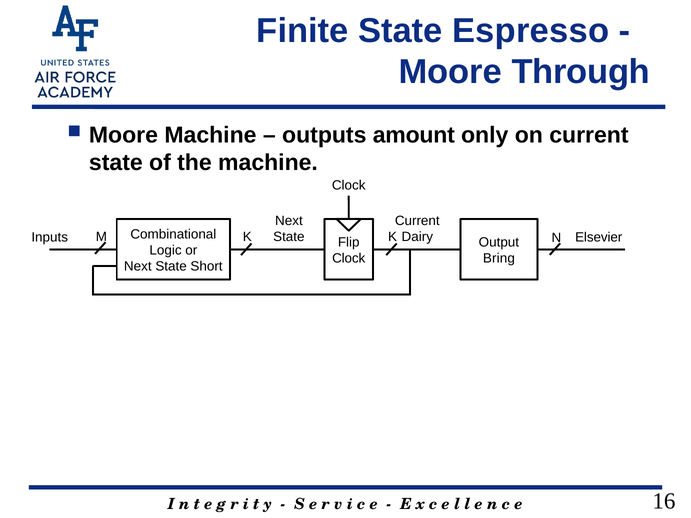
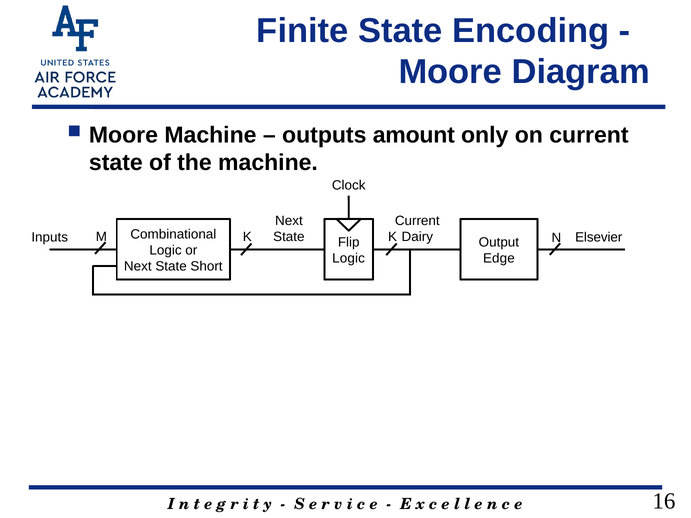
Espresso: Espresso -> Encoding
Through: Through -> Diagram
Clock at (349, 258): Clock -> Logic
Bring: Bring -> Edge
